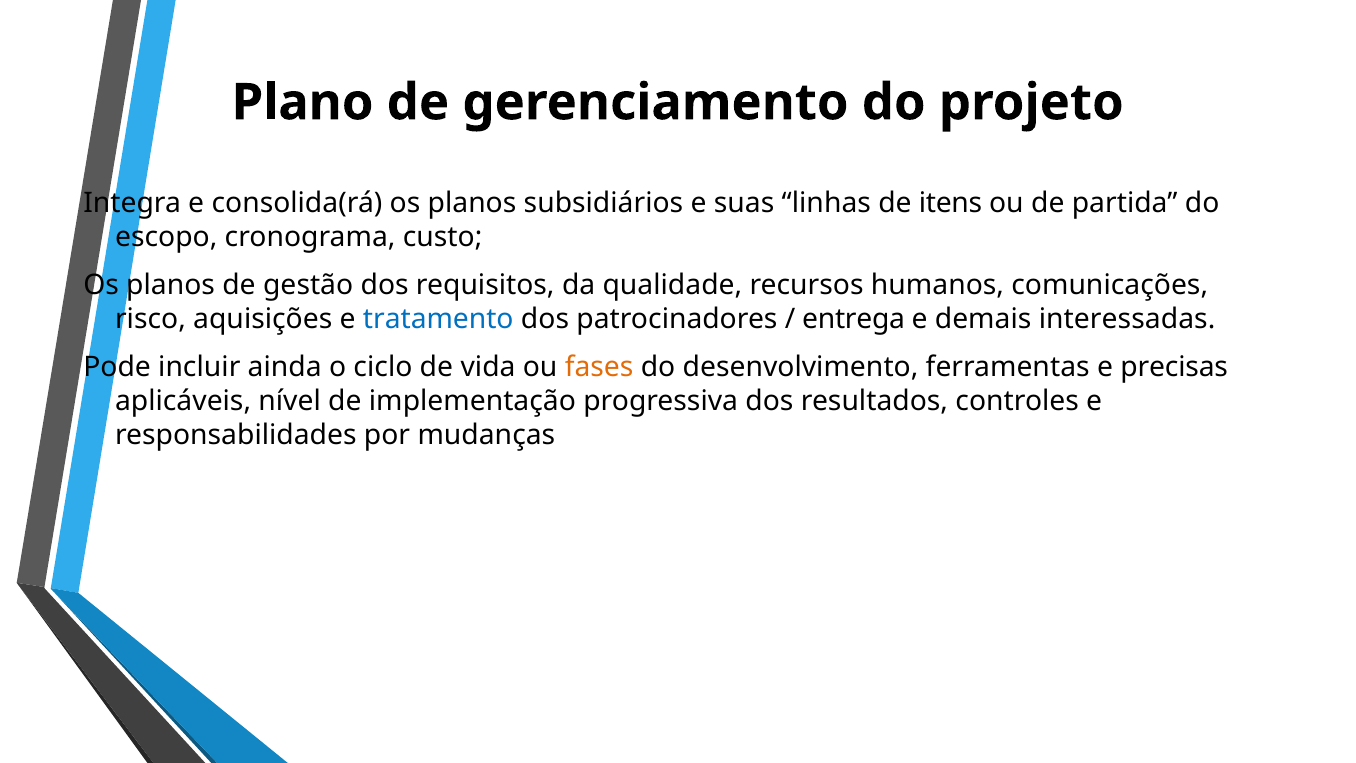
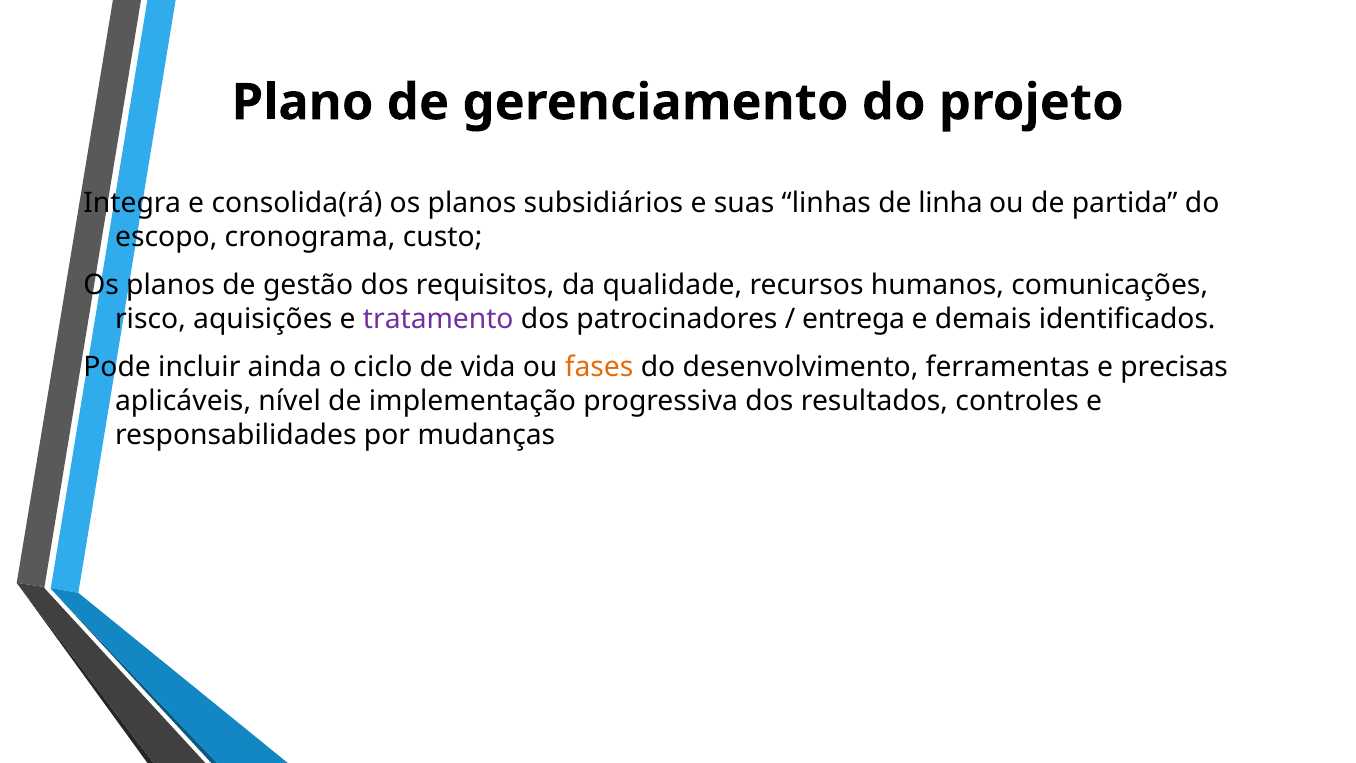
itens: itens -> linha
tratamento colour: blue -> purple
interessadas: interessadas -> identificados
